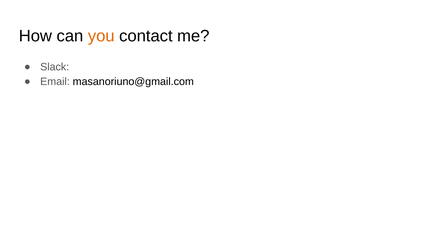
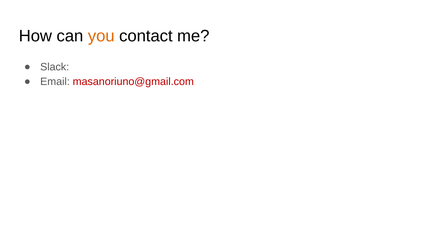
masanoriuno@gmail.com colour: black -> red
